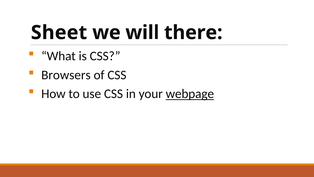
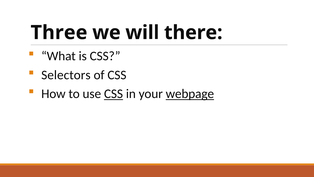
Sheet: Sheet -> Three
Browsers: Browsers -> Selectors
CSS at (114, 94) underline: none -> present
